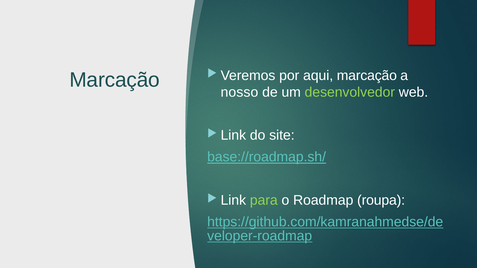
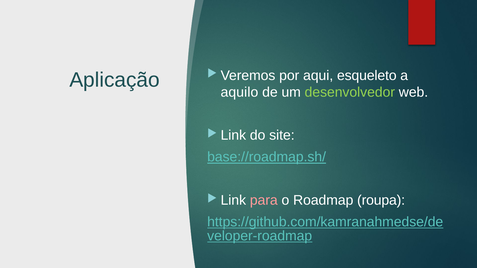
Marcação at (115, 80): Marcação -> Aplicação
aqui marcação: marcação -> esqueleto
nosso: nosso -> aquilo
para colour: light green -> pink
